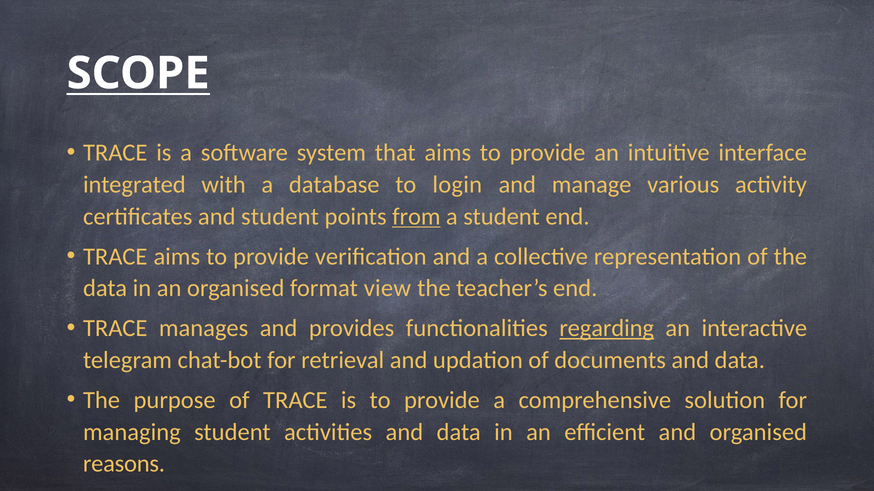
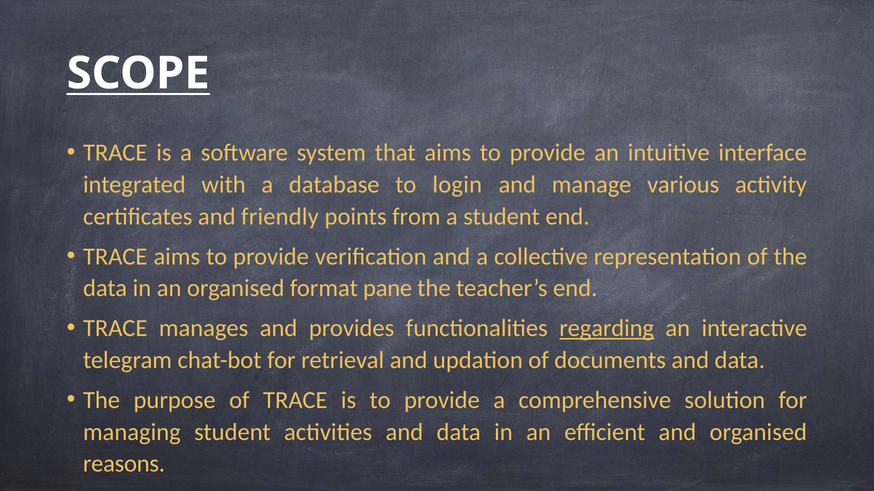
and student: student -> friendly
from underline: present -> none
view: view -> pane
